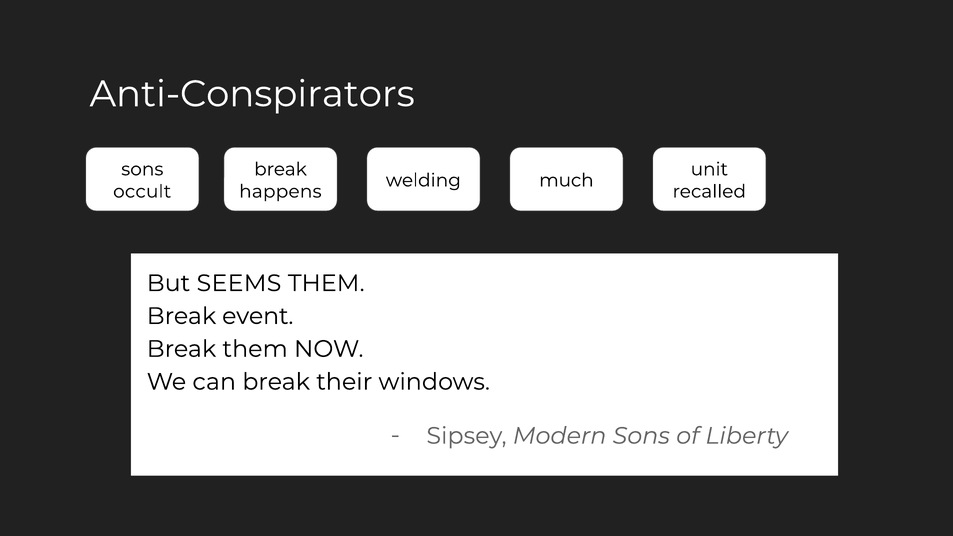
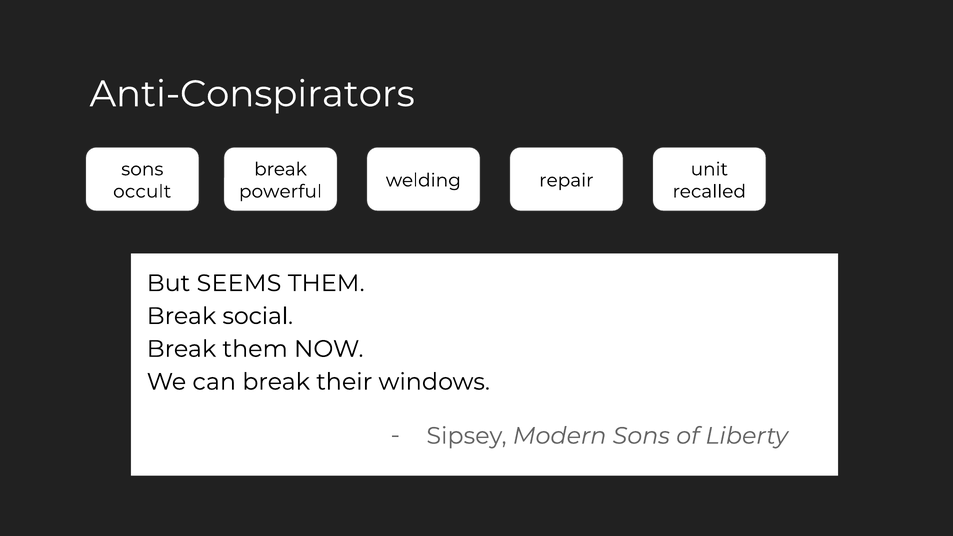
much: much -> repair
happens: happens -> powerful
event: event -> social
